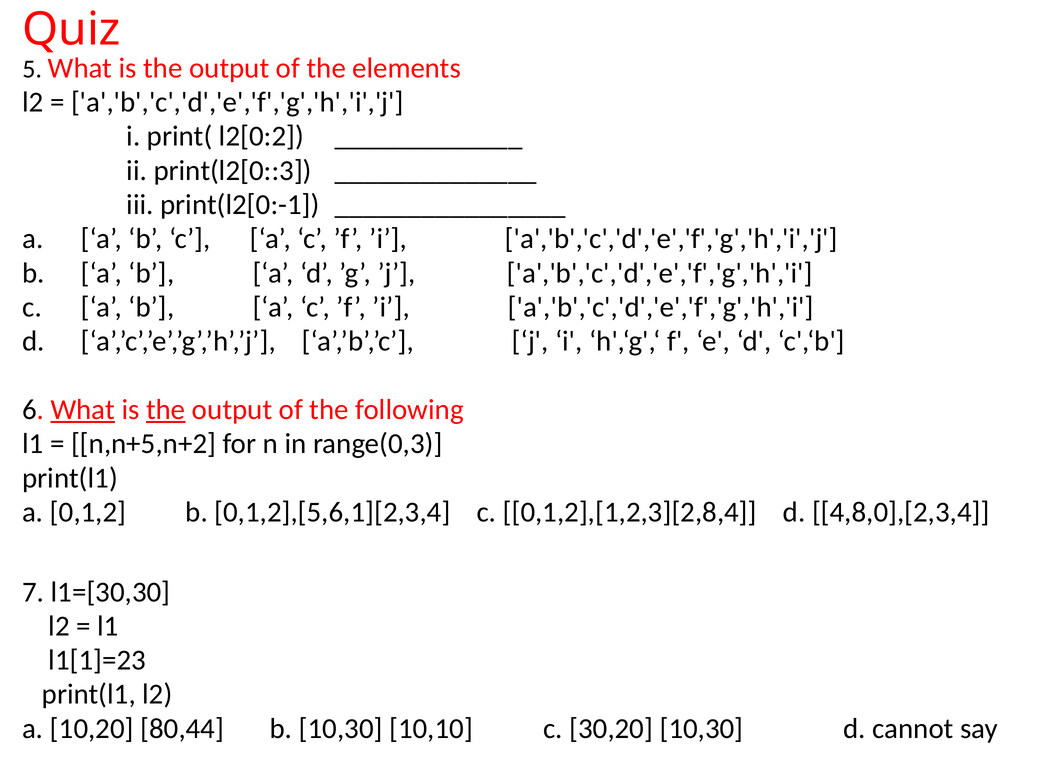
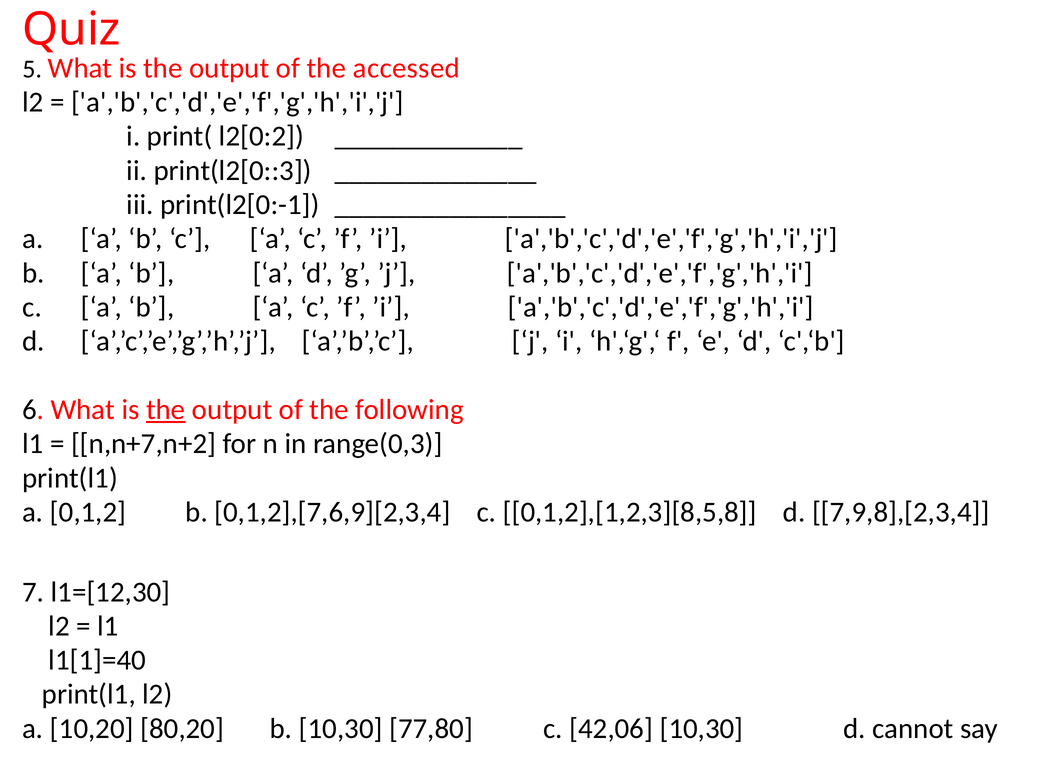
elements: elements -> accessed
What at (83, 410) underline: present -> none
n,n+5,n+2: n,n+5,n+2 -> n,n+7,n+2
0,1,2],[5,6,1][2,3,4: 0,1,2],[5,6,1][2,3,4 -> 0,1,2],[7,6,9][2,3,4
0,1,2],[1,2,3][2,8,4: 0,1,2],[1,2,3][2,8,4 -> 0,1,2],[1,2,3][8,5,8
4,8,0],[2,3,4: 4,8,0],[2,3,4 -> 7,9,8],[2,3,4
l1=[30,30: l1=[30,30 -> l1=[12,30
l1[1]=23: l1[1]=23 -> l1[1]=40
80,44: 80,44 -> 80,20
10,10: 10,10 -> 77,80
30,20: 30,20 -> 42,06
